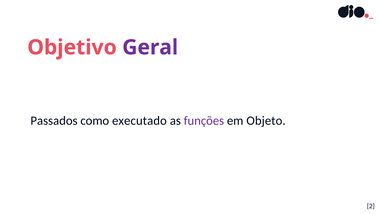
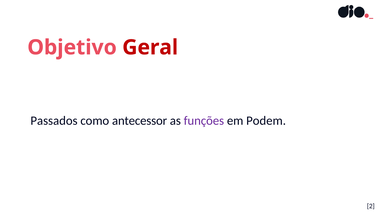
Geral colour: purple -> red
executado: executado -> antecessor
Objeto: Objeto -> Podem
